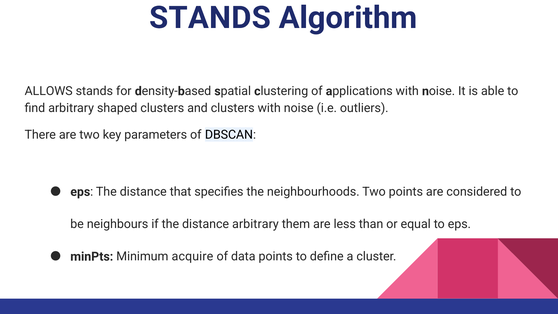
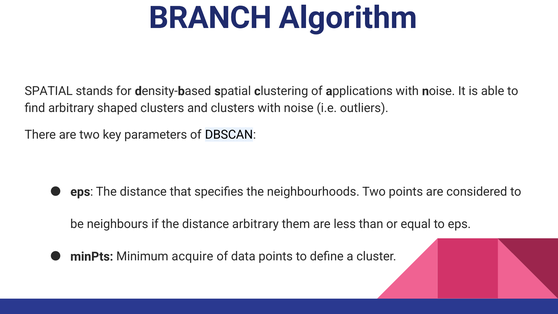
STANDS at (210, 18): STANDS -> BRANCH
ALLOWS at (49, 91): ALLOWS -> SPATIAL
